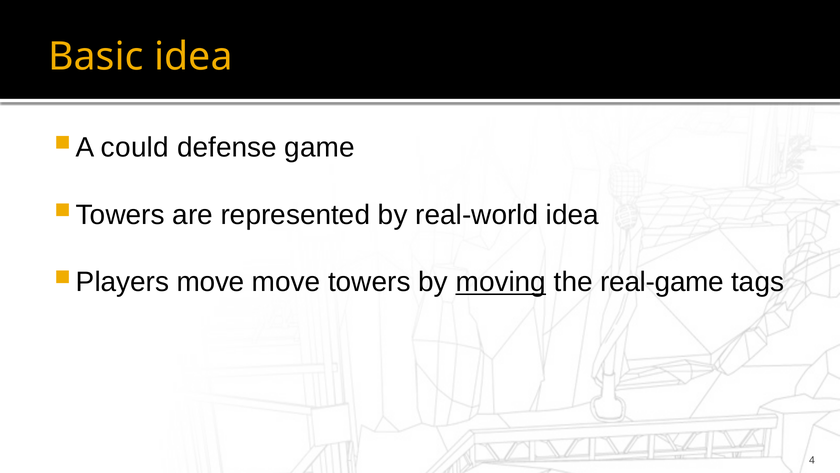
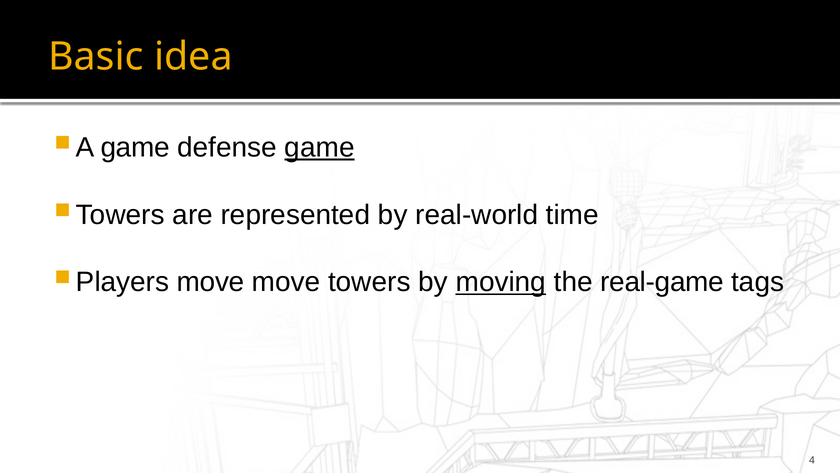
could at (135, 147): could -> game
game at (320, 147) underline: none -> present
real-world idea: idea -> time
